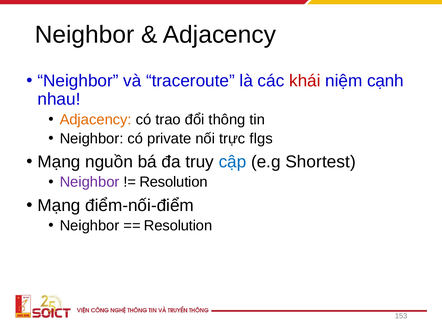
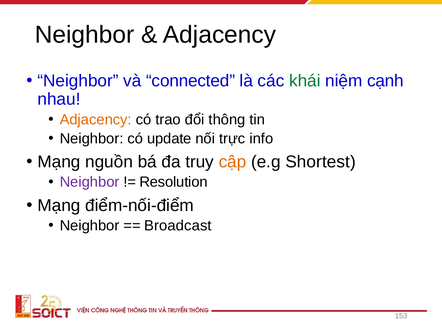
traceroute: traceroute -> connected
khái colour: red -> green
private: private -> update
flgs: flgs -> info
cập colour: blue -> orange
Resolution at (178, 226): Resolution -> Broadcast
